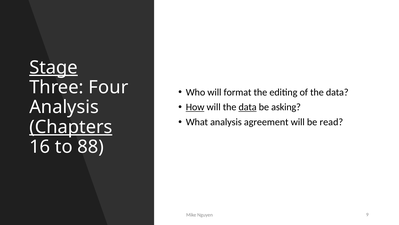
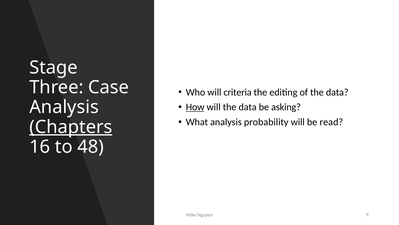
Stage underline: present -> none
Four: Four -> Case
format: format -> criteria
data at (248, 107) underline: present -> none
agreement: agreement -> probability
88: 88 -> 48
